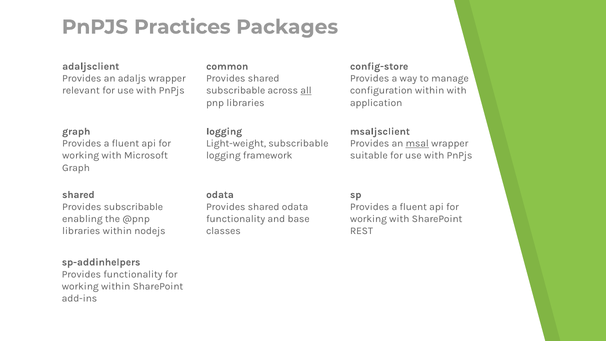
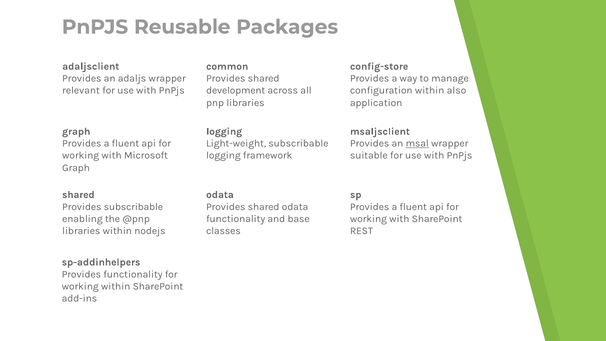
Practices: Practices -> Reusable
subscribable at (236, 91): subscribable -> development
all underline: present -> none
within with: with -> also
